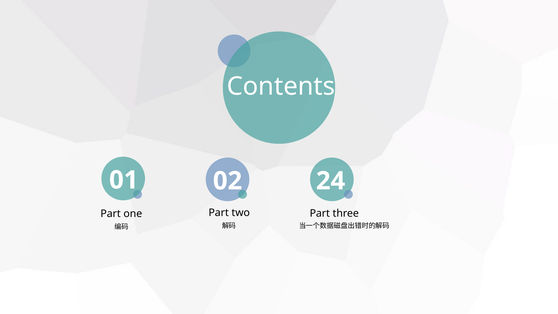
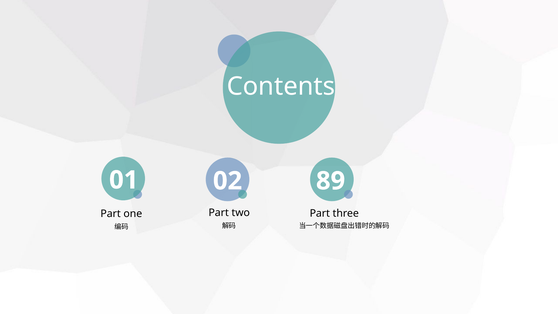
24: 24 -> 89
